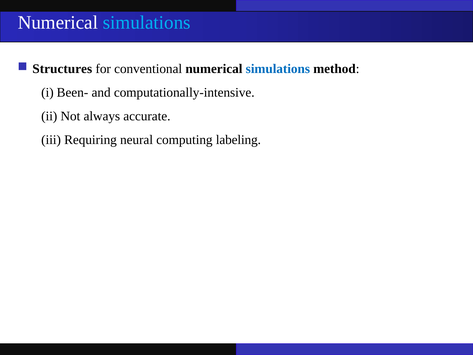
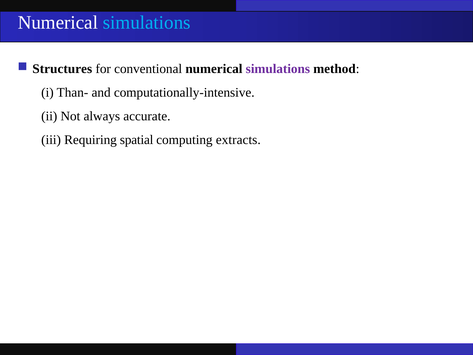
simulations at (278, 69) colour: blue -> purple
Been-: Been- -> Than-
neural: neural -> spatial
labeling: labeling -> extracts
